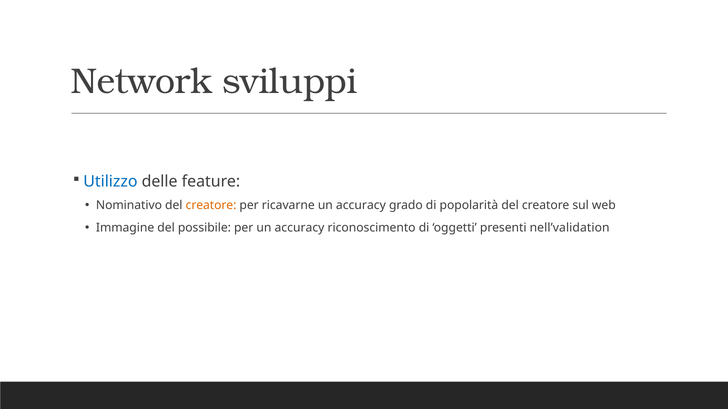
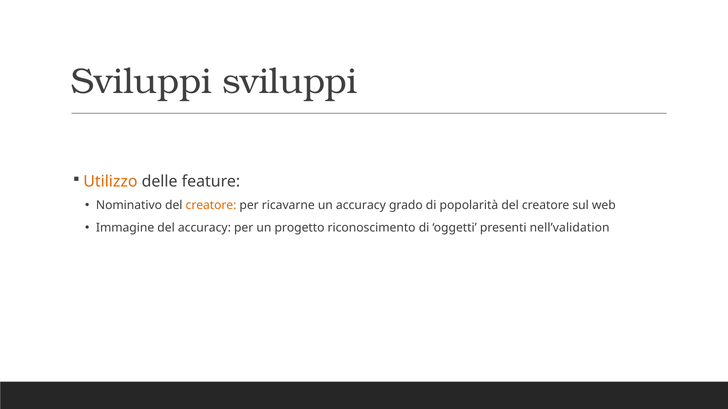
Network at (141, 82): Network -> Sviluppi
Utilizzo colour: blue -> orange
del possibile: possibile -> accuracy
per un accuracy: accuracy -> progetto
